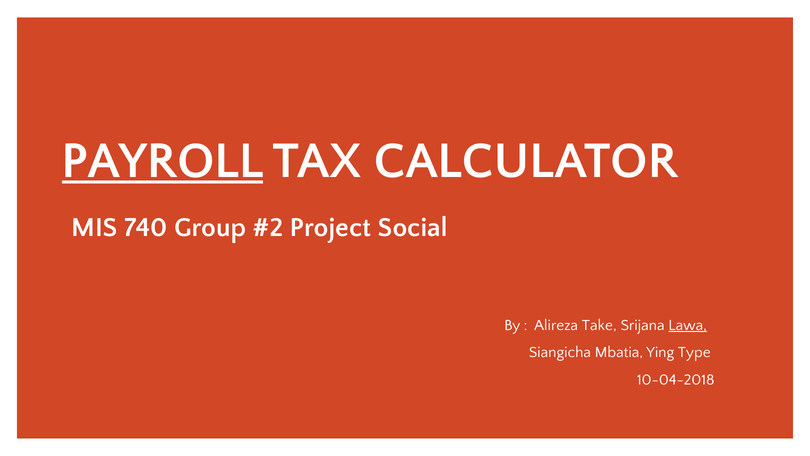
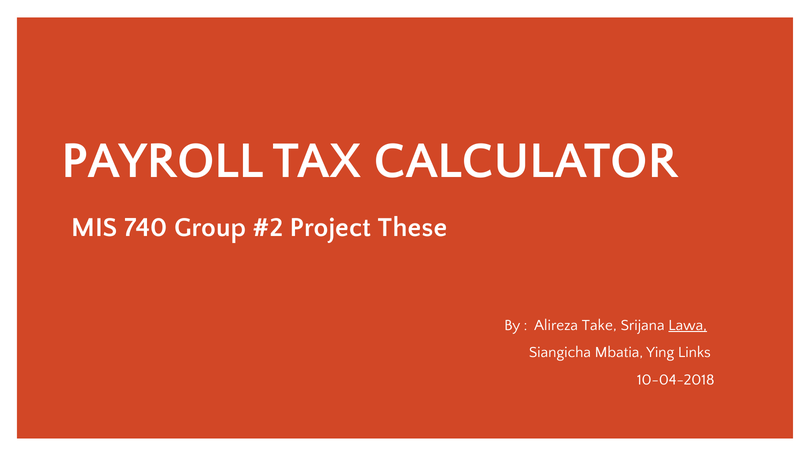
PAYROLL underline: present -> none
Social: Social -> These
Type: Type -> Links
